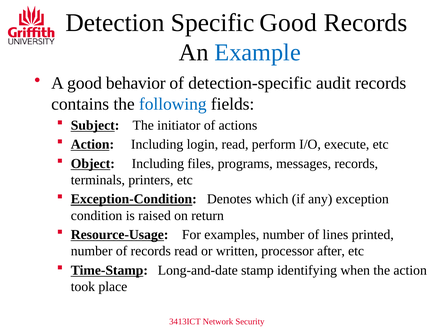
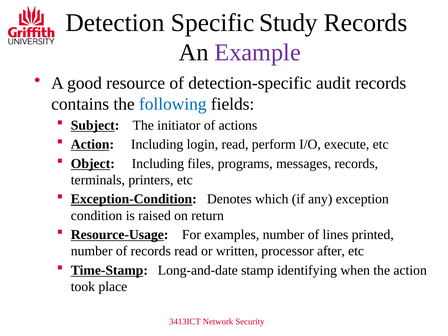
Specific Good: Good -> Study
Example colour: blue -> purple
behavior: behavior -> resource
